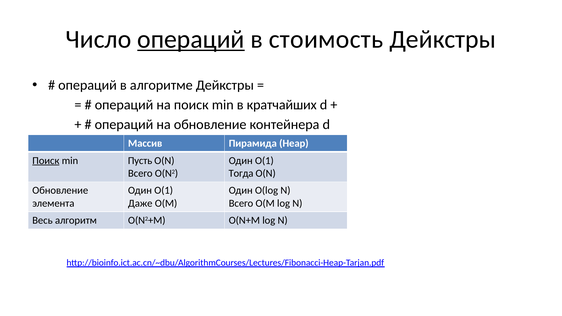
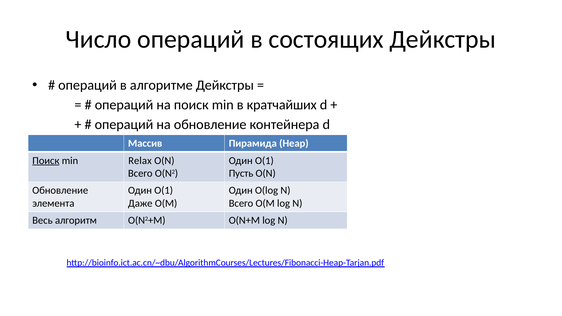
операций at (191, 39) underline: present -> none
стоимость: стоимость -> состоящих
Пусть: Пусть -> Relax
Тогда: Тогда -> Пусть
